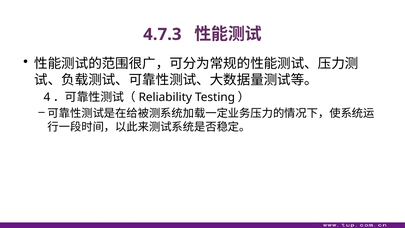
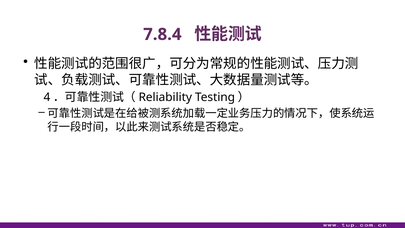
4.7.3: 4.7.3 -> 7.8.4
